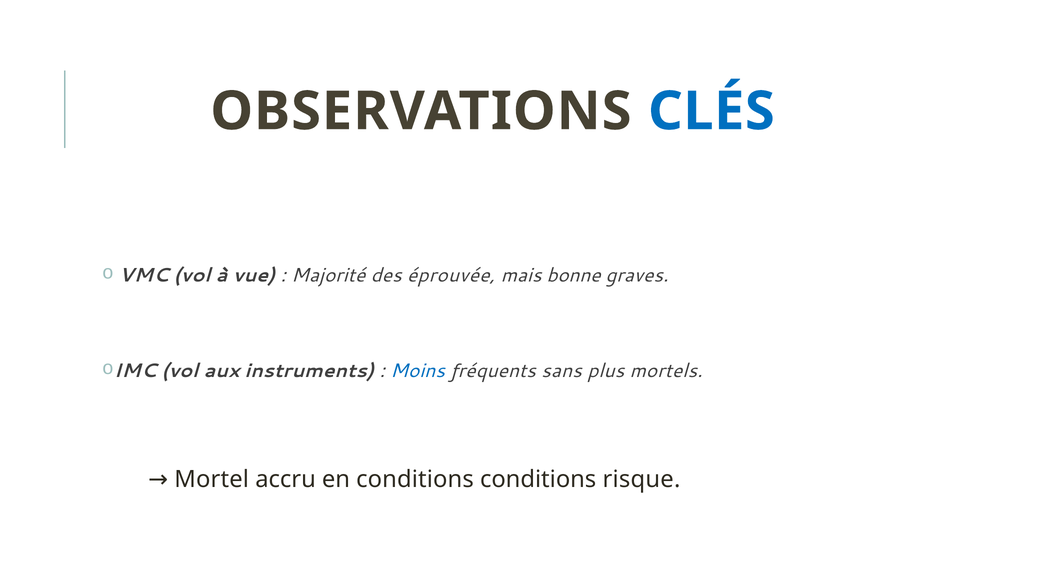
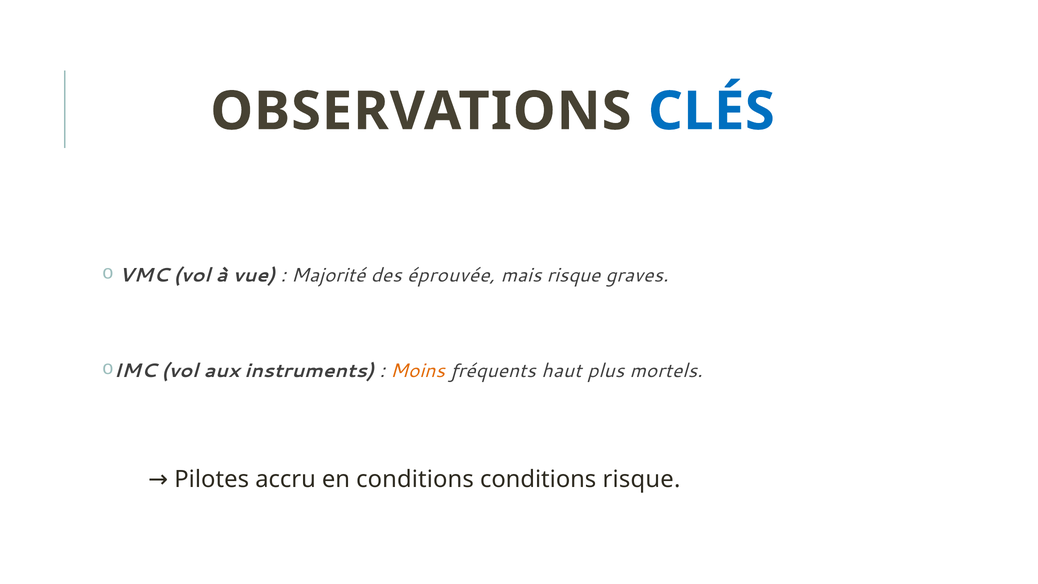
mais bonne: bonne -> risque
Moins colour: blue -> orange
sans: sans -> haut
Mortel: Mortel -> Pilotes
